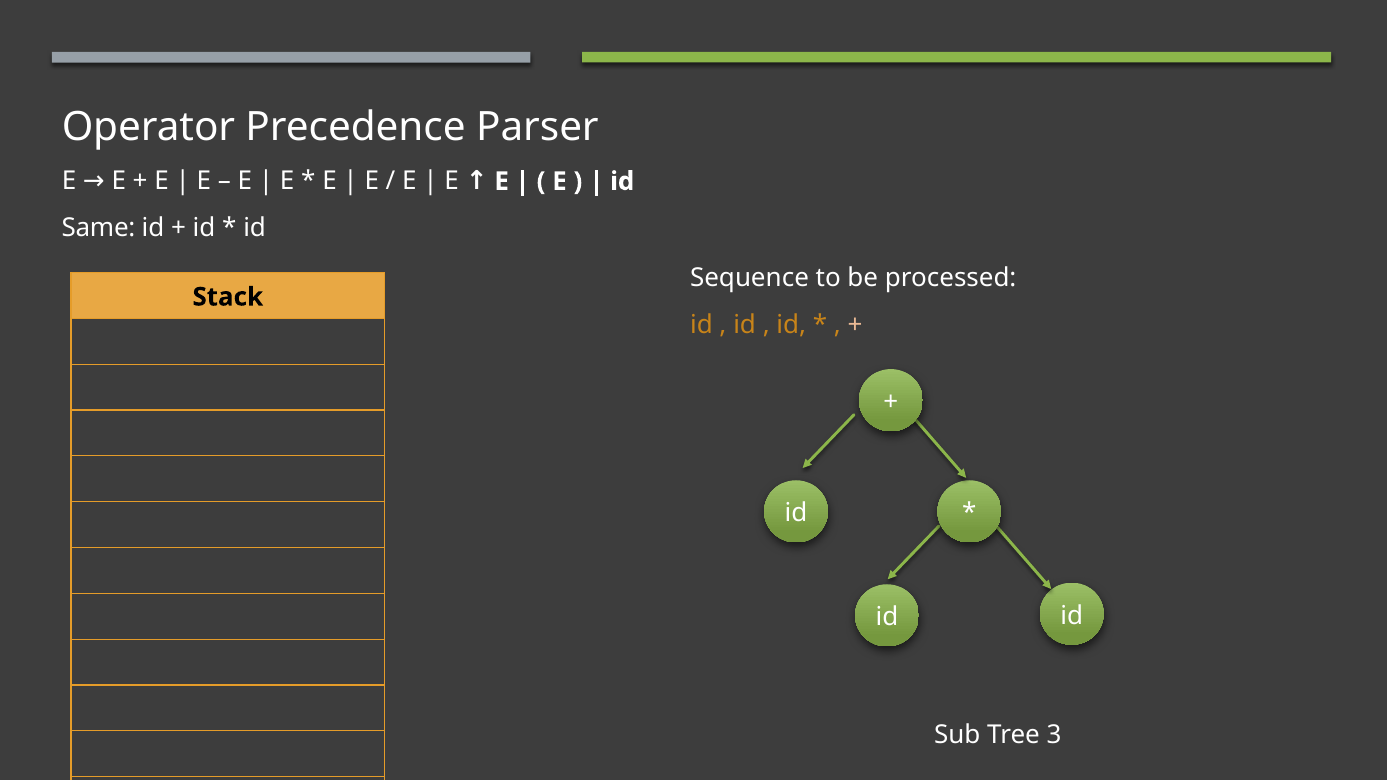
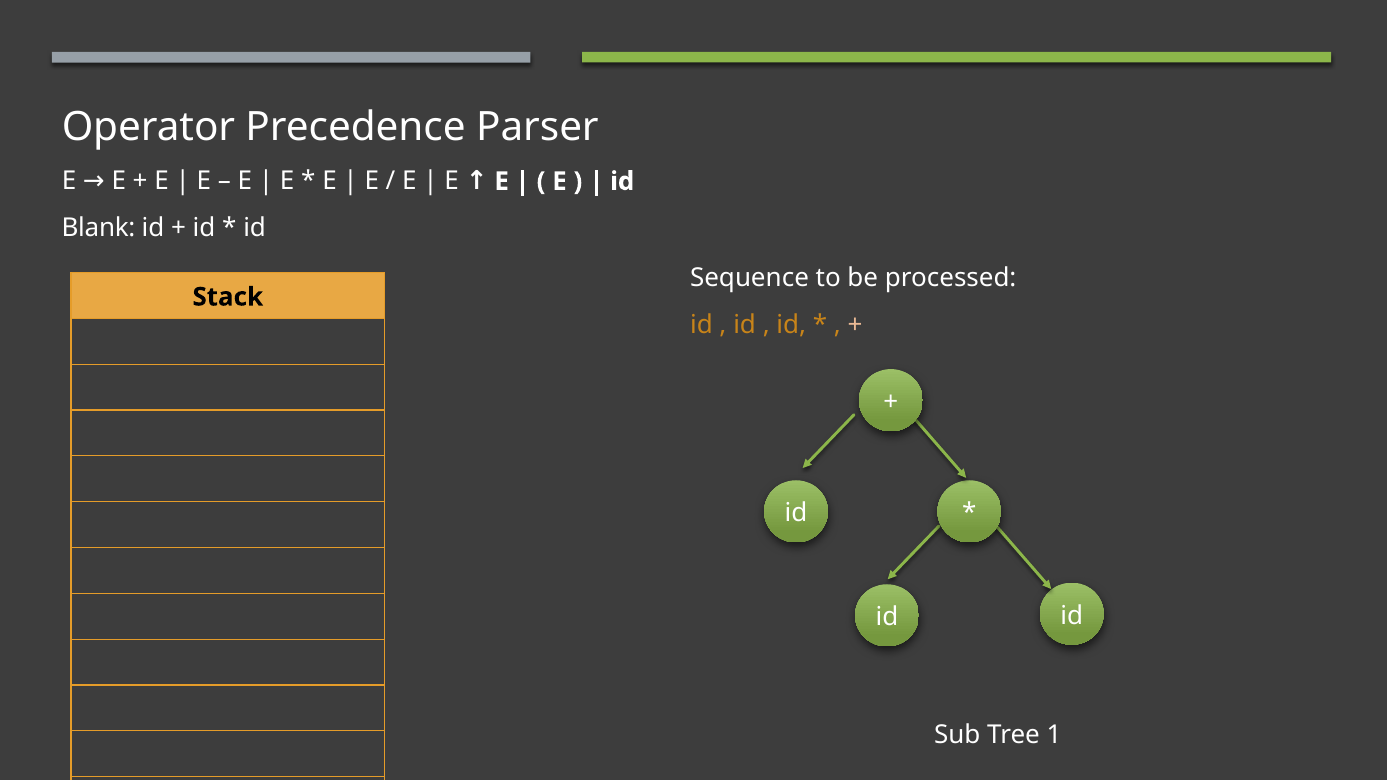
Same: Same -> Blank
3: 3 -> 1
